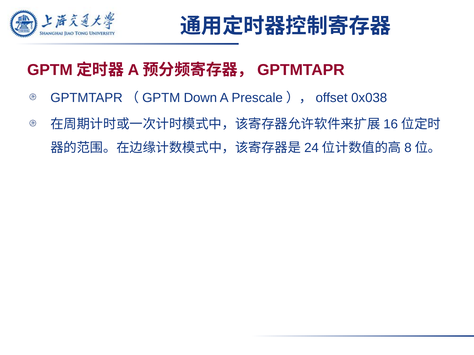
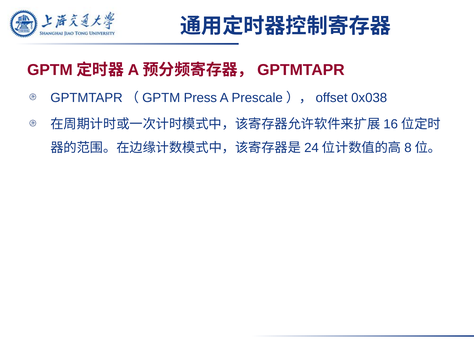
Down: Down -> Press
